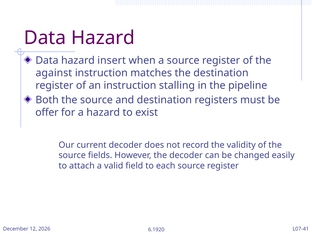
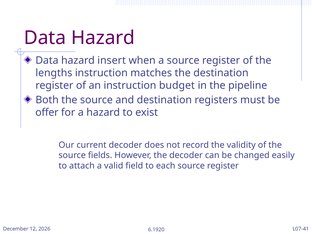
against: against -> lengths
stalling: stalling -> budget
